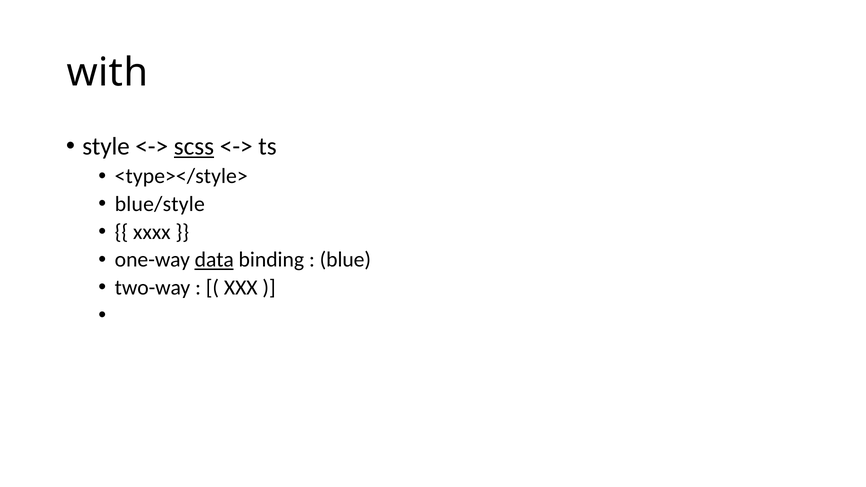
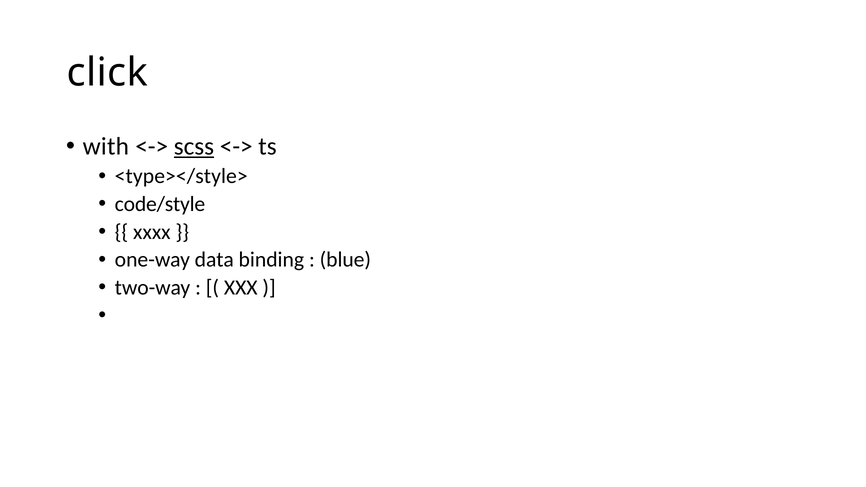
with: with -> click
style: style -> with
blue/style: blue/style -> code/style
data underline: present -> none
